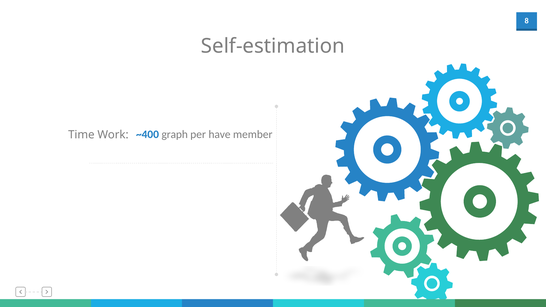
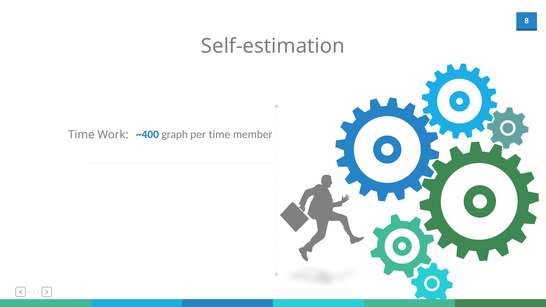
per have: have -> time
